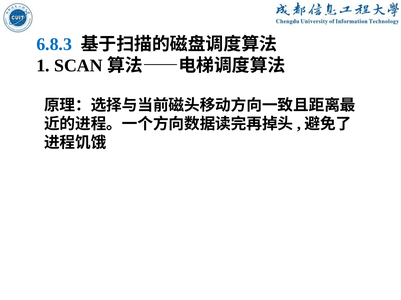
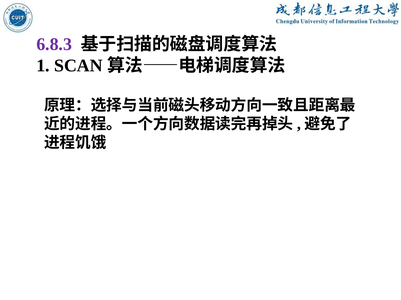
6.8.3 colour: blue -> purple
